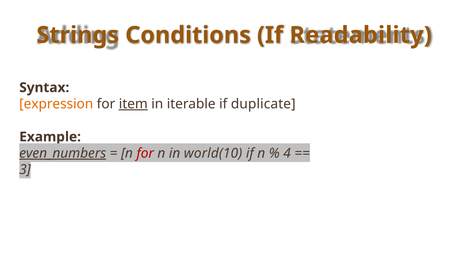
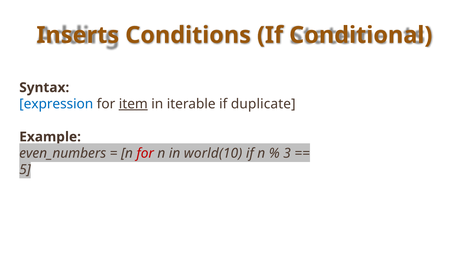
Strings: Strings -> Inserts
Readability: Readability -> Conditional
expression colour: orange -> blue
even_numbers underline: present -> none
4: 4 -> 3
3: 3 -> 5
